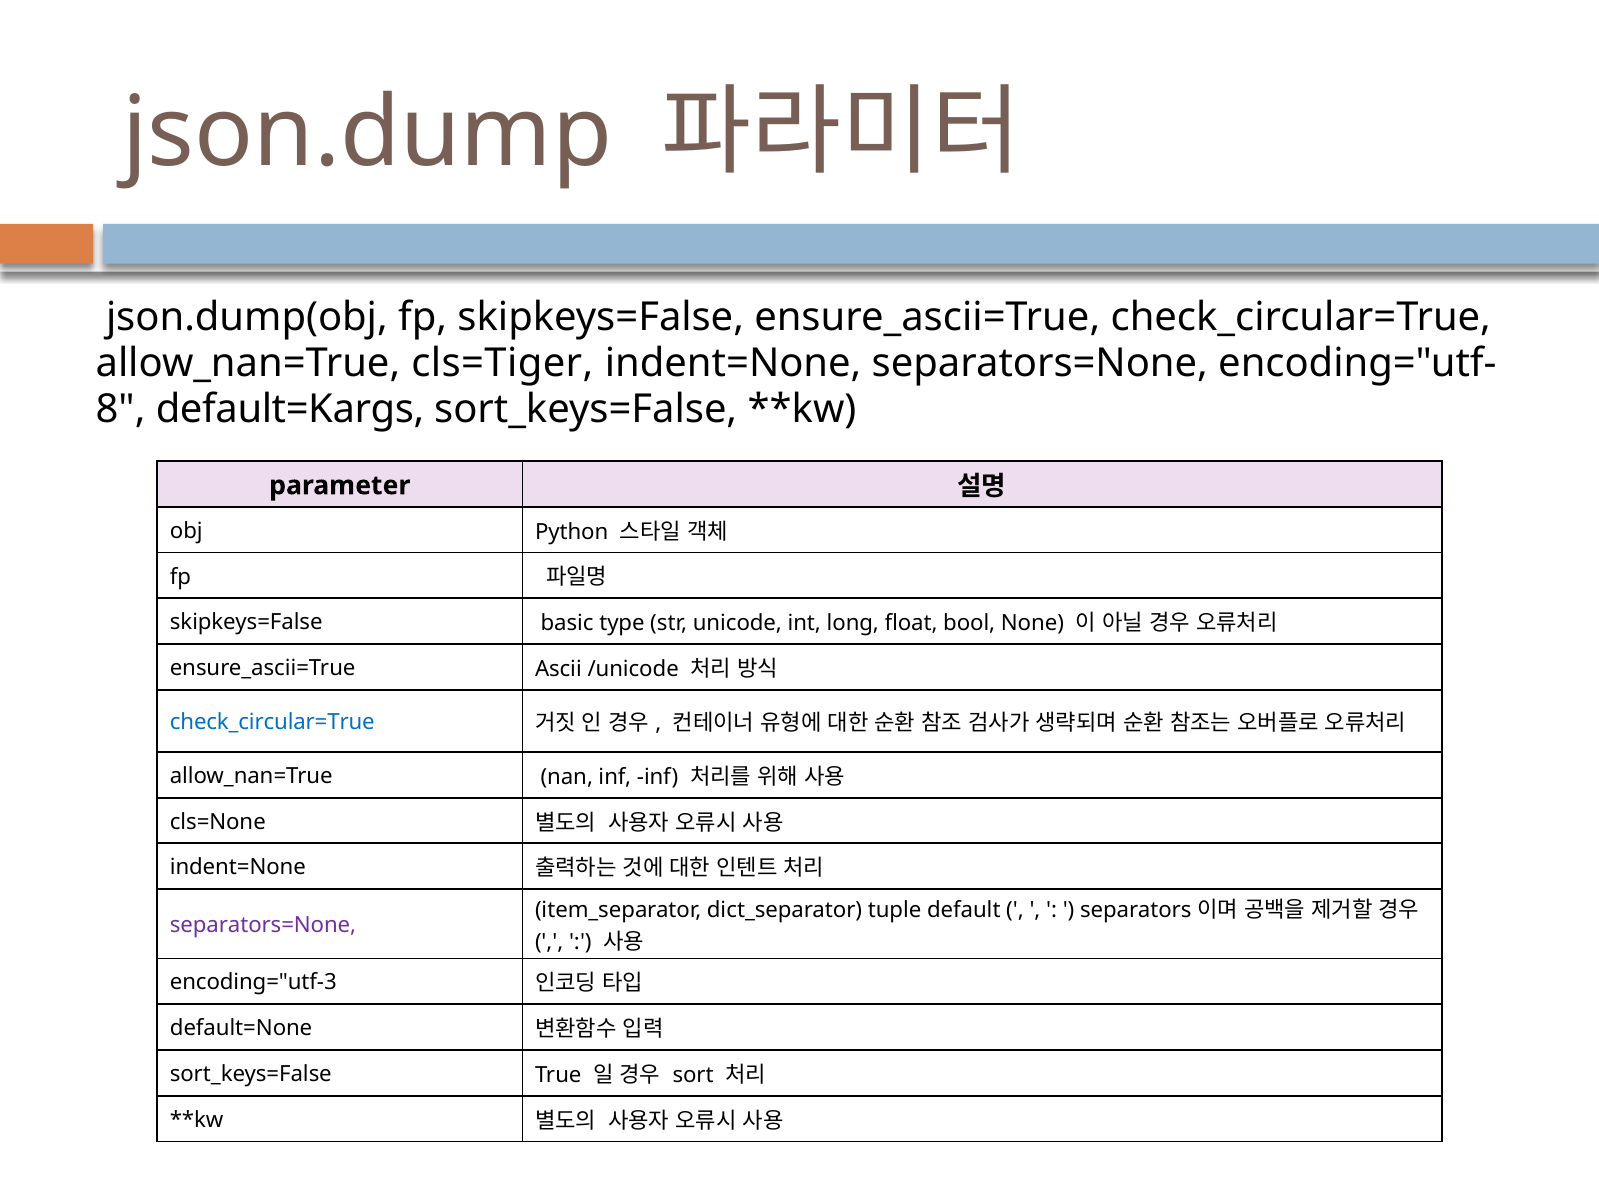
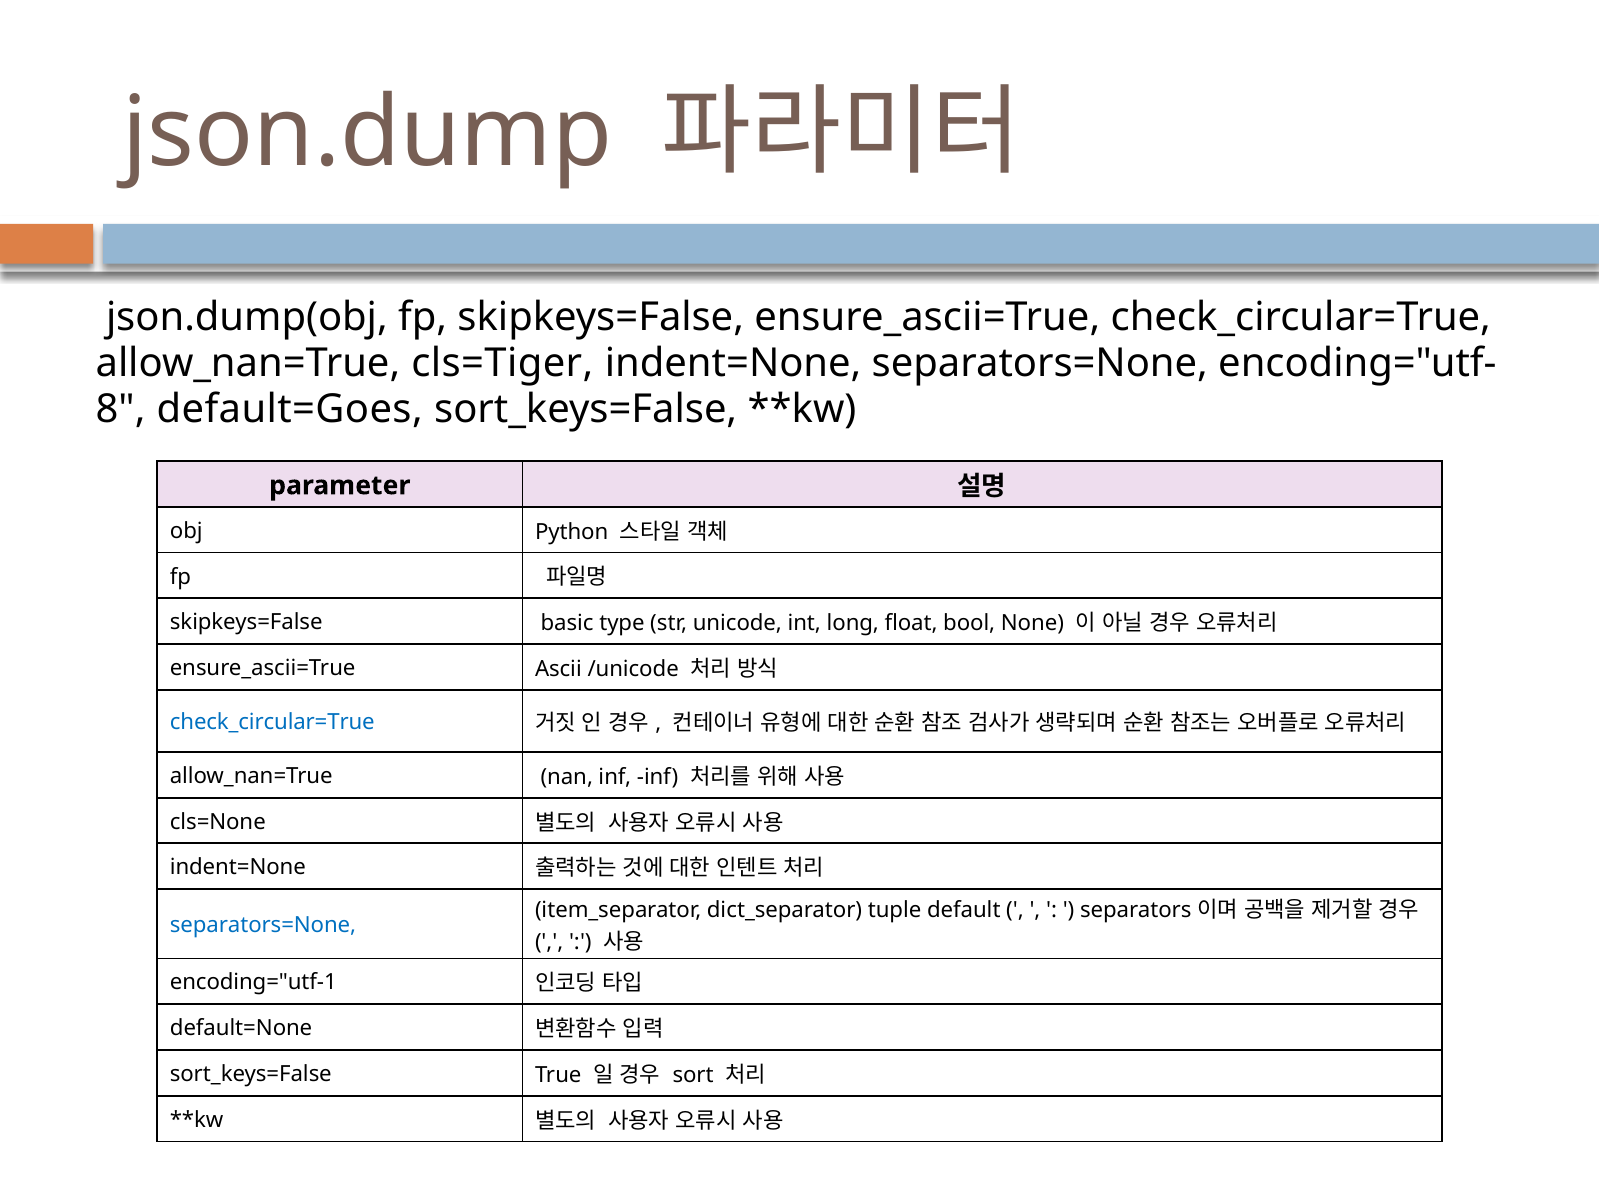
default=Kargs: default=Kargs -> default=Goes
separators=None at (263, 925) colour: purple -> blue
encoding="utf-3: encoding="utf-3 -> encoding="utf-1
